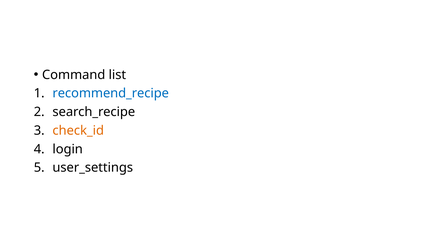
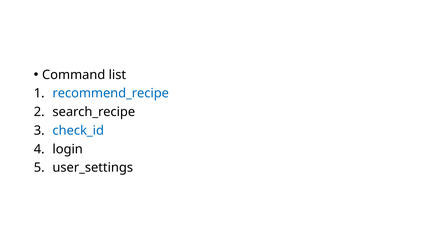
check_id colour: orange -> blue
